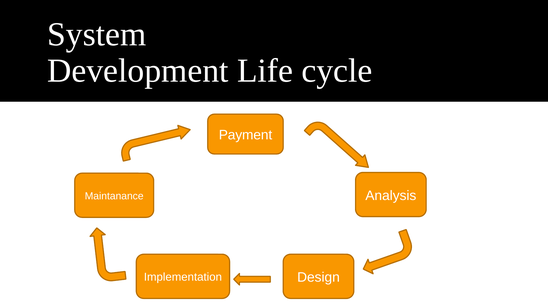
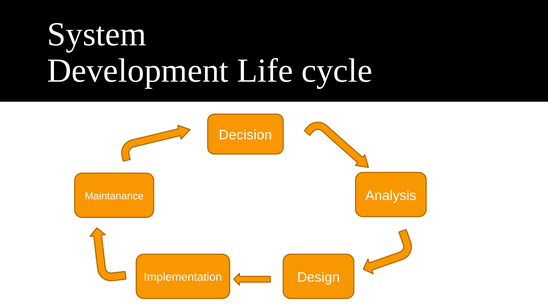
Payment: Payment -> Decision
